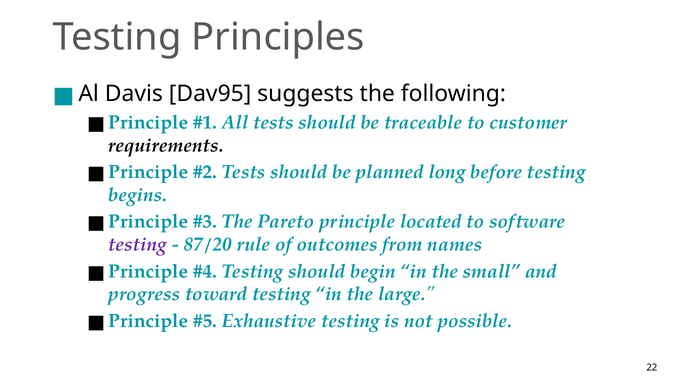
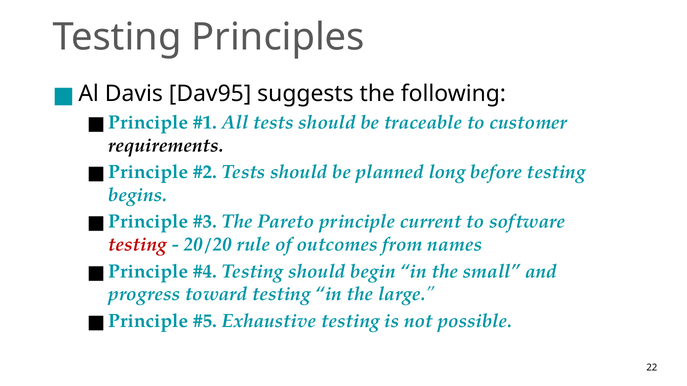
located: located -> current
testing at (138, 245) colour: purple -> red
87/20: 87/20 -> 20/20
